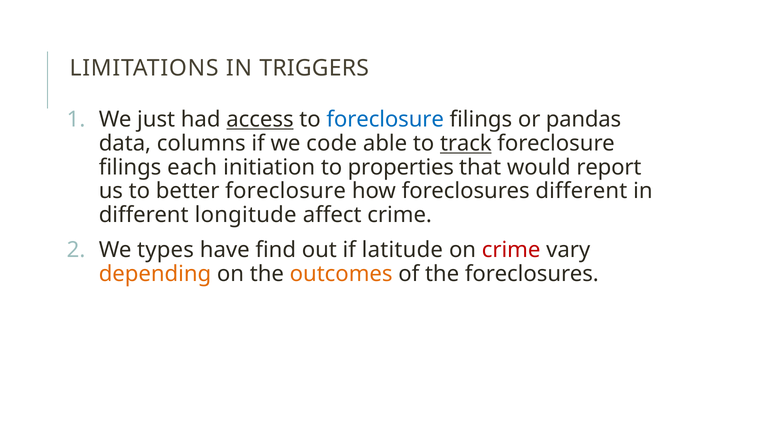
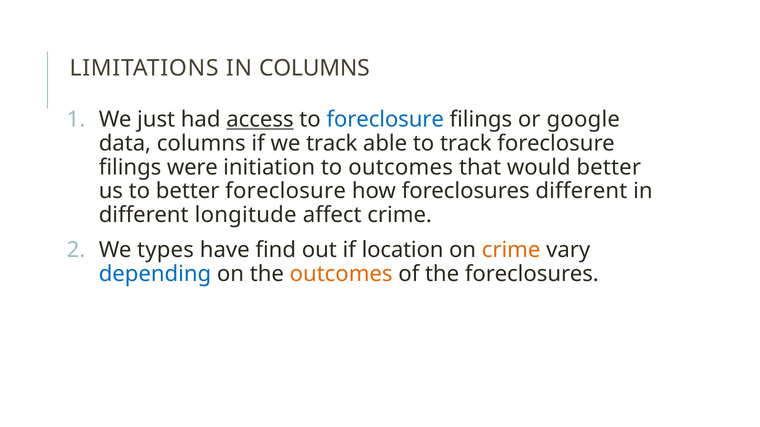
IN TRIGGERS: TRIGGERS -> COLUMNS
pandas: pandas -> google
we code: code -> track
track at (466, 144) underline: present -> none
each: each -> were
to properties: properties -> outcomes
would report: report -> better
latitude: latitude -> location
crime at (511, 250) colour: red -> orange
depending colour: orange -> blue
